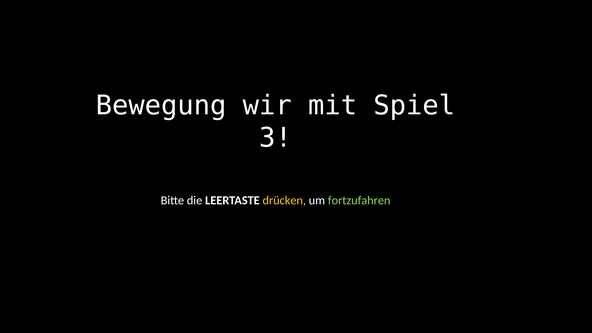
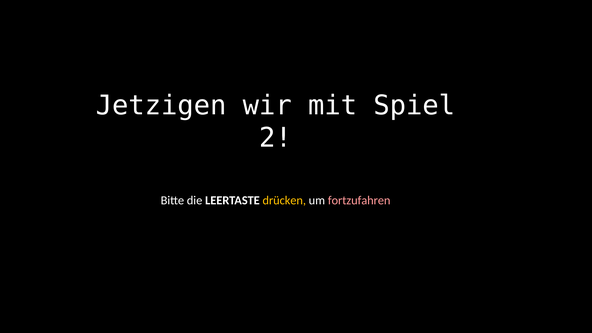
Bewegung: Bewegung -> Jetzigen
3: 3 -> 2
fortzufahren colour: light green -> pink
